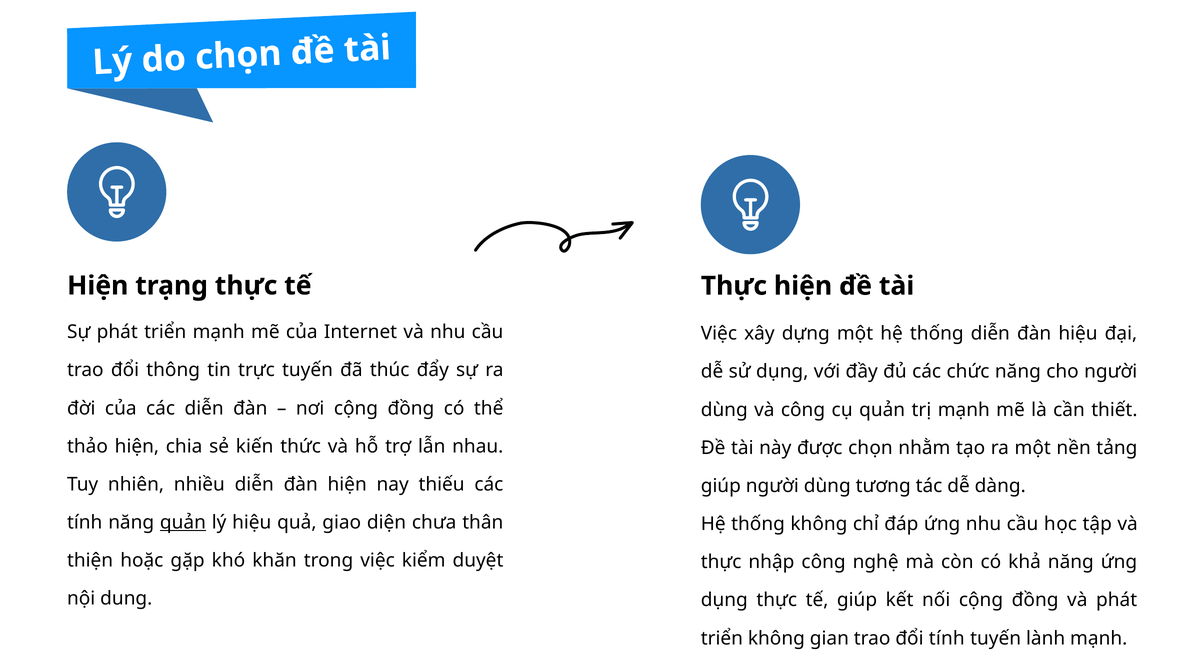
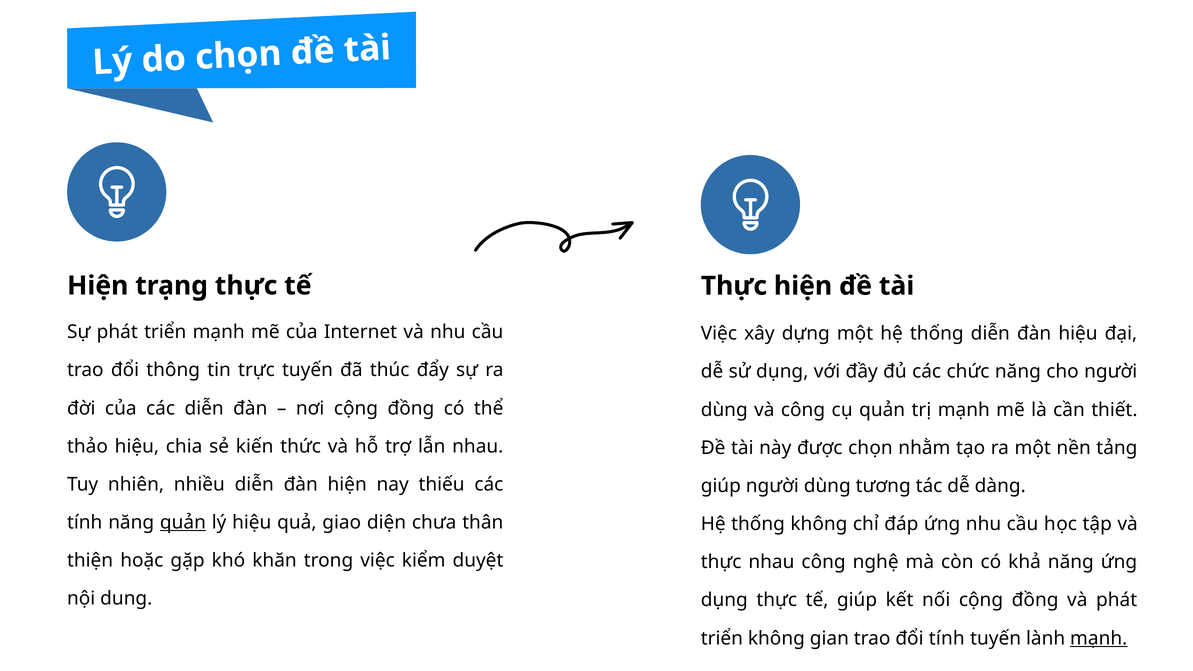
thảo hiện: hiện -> hiệu
thực nhập: nhập -> nhau
mạnh at (1099, 638) underline: none -> present
